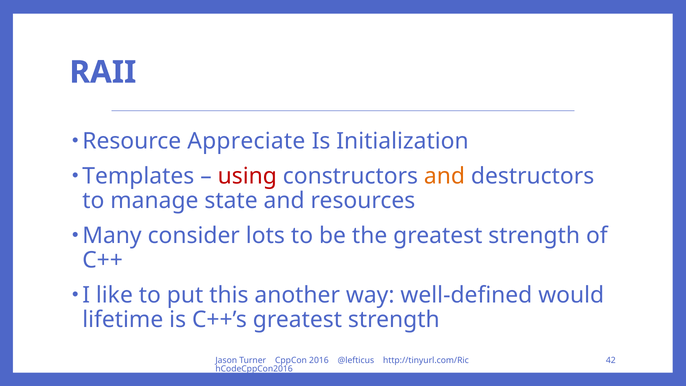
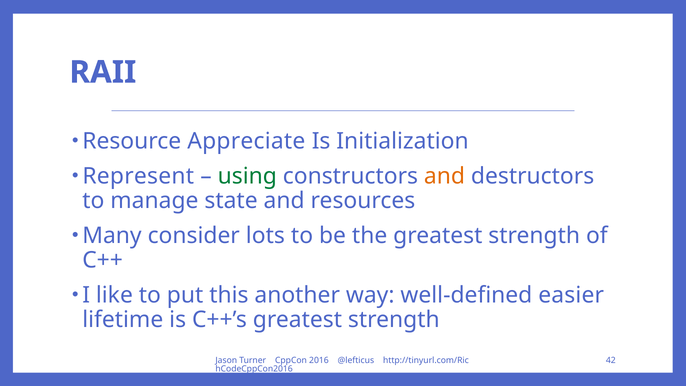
Templates: Templates -> Represent
using colour: red -> green
would: would -> easier
